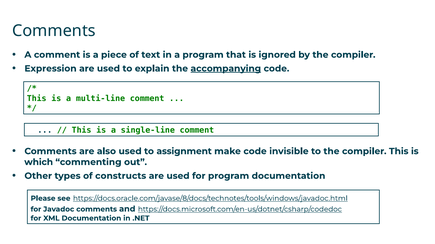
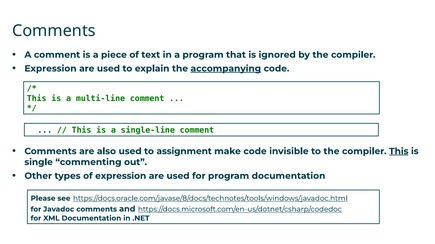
This at (399, 152) underline: none -> present
which: which -> single
of constructs: constructs -> expression
